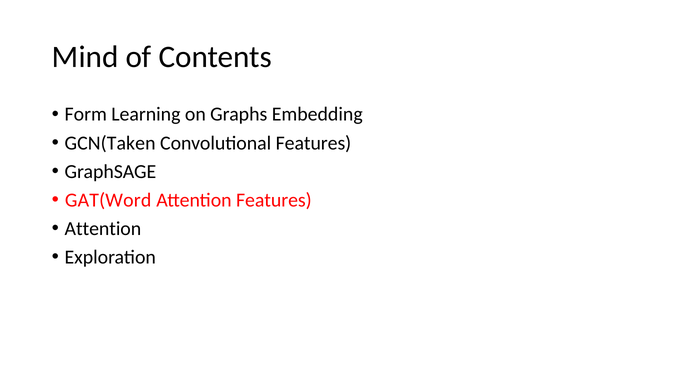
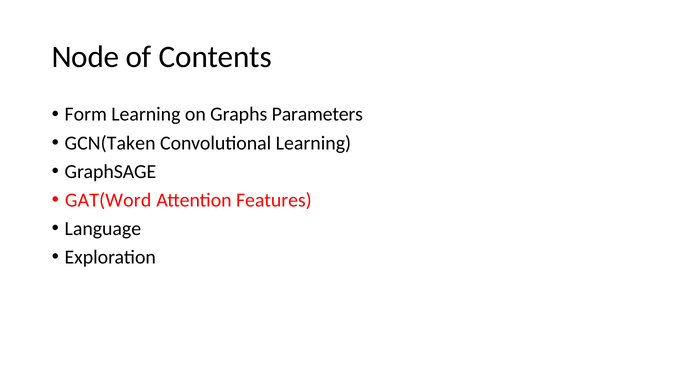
Mind: Mind -> Node
Embedding: Embedding -> Parameters
Convolutional Features: Features -> Learning
Attention at (103, 228): Attention -> Language
